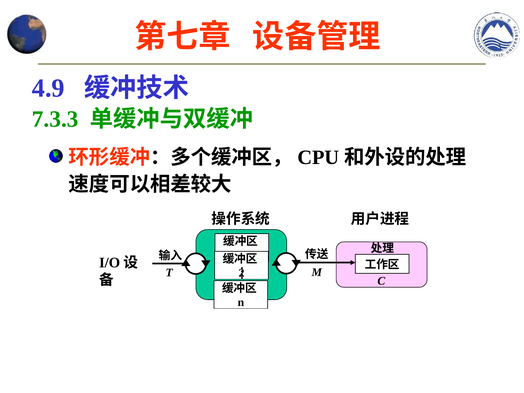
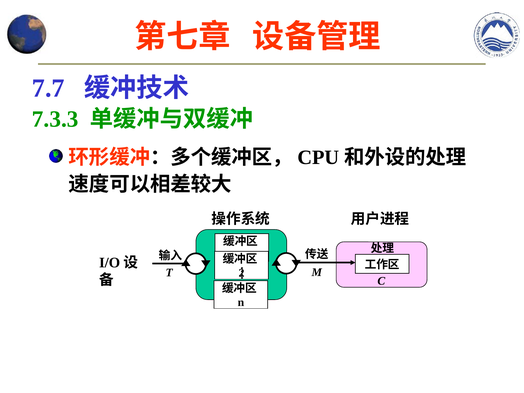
4.9: 4.9 -> 7.7
